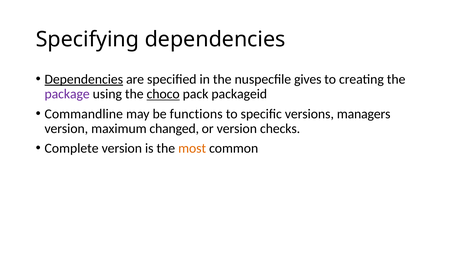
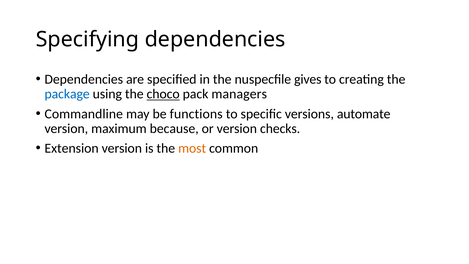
Dependencies at (84, 79) underline: present -> none
package colour: purple -> blue
packageid: packageid -> managers
managers: managers -> automate
changed: changed -> because
Complete: Complete -> Extension
